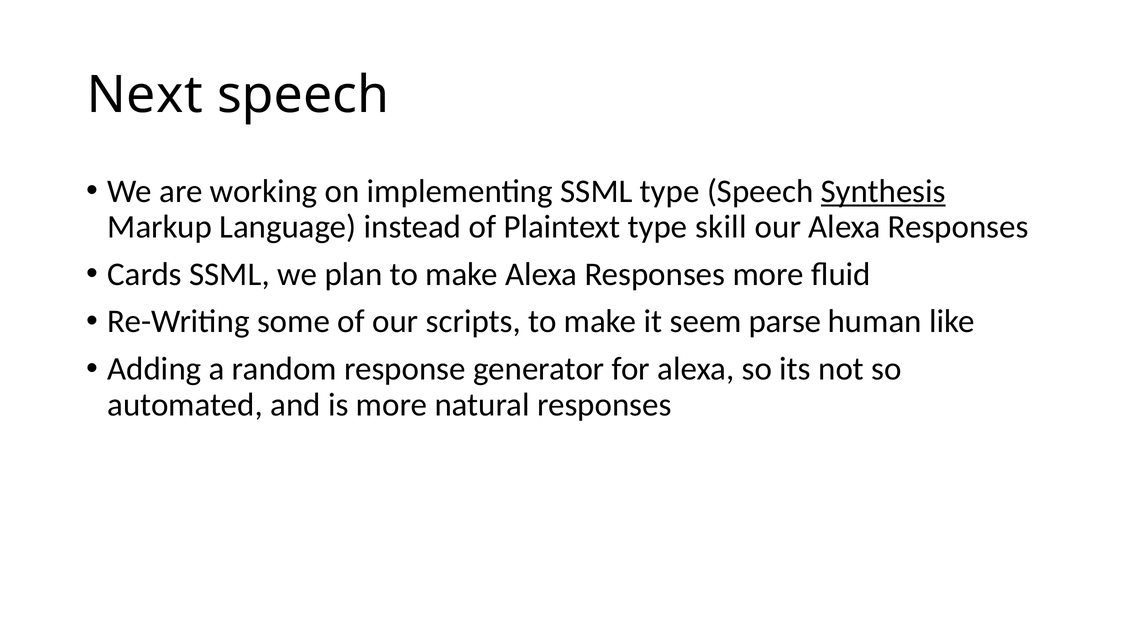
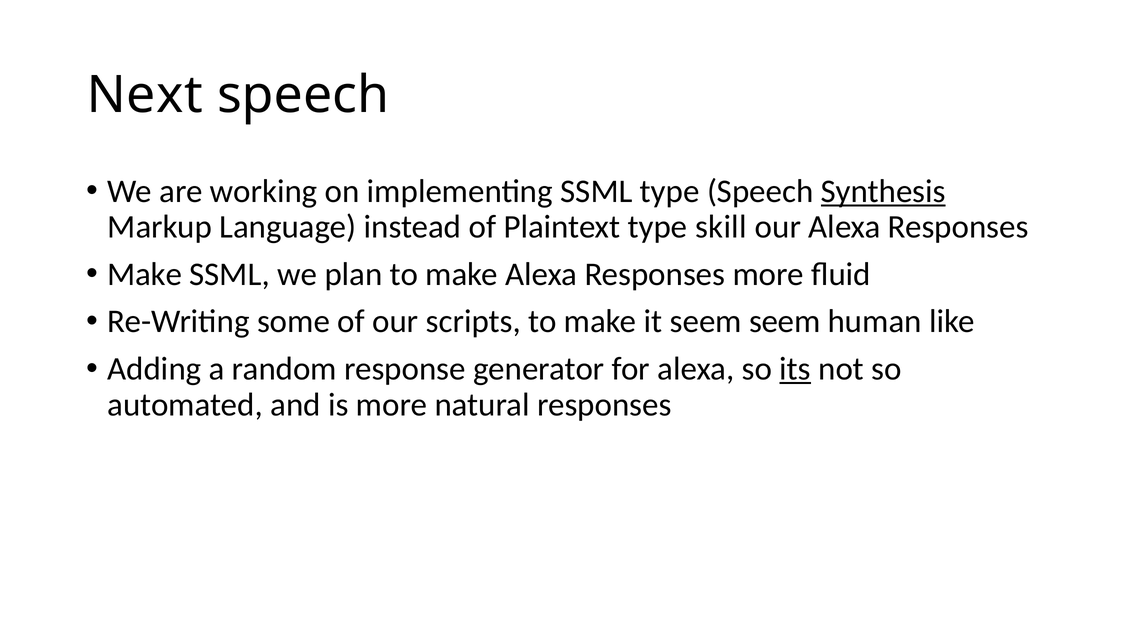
Cards at (145, 274): Cards -> Make
seem parse: parse -> seem
its underline: none -> present
